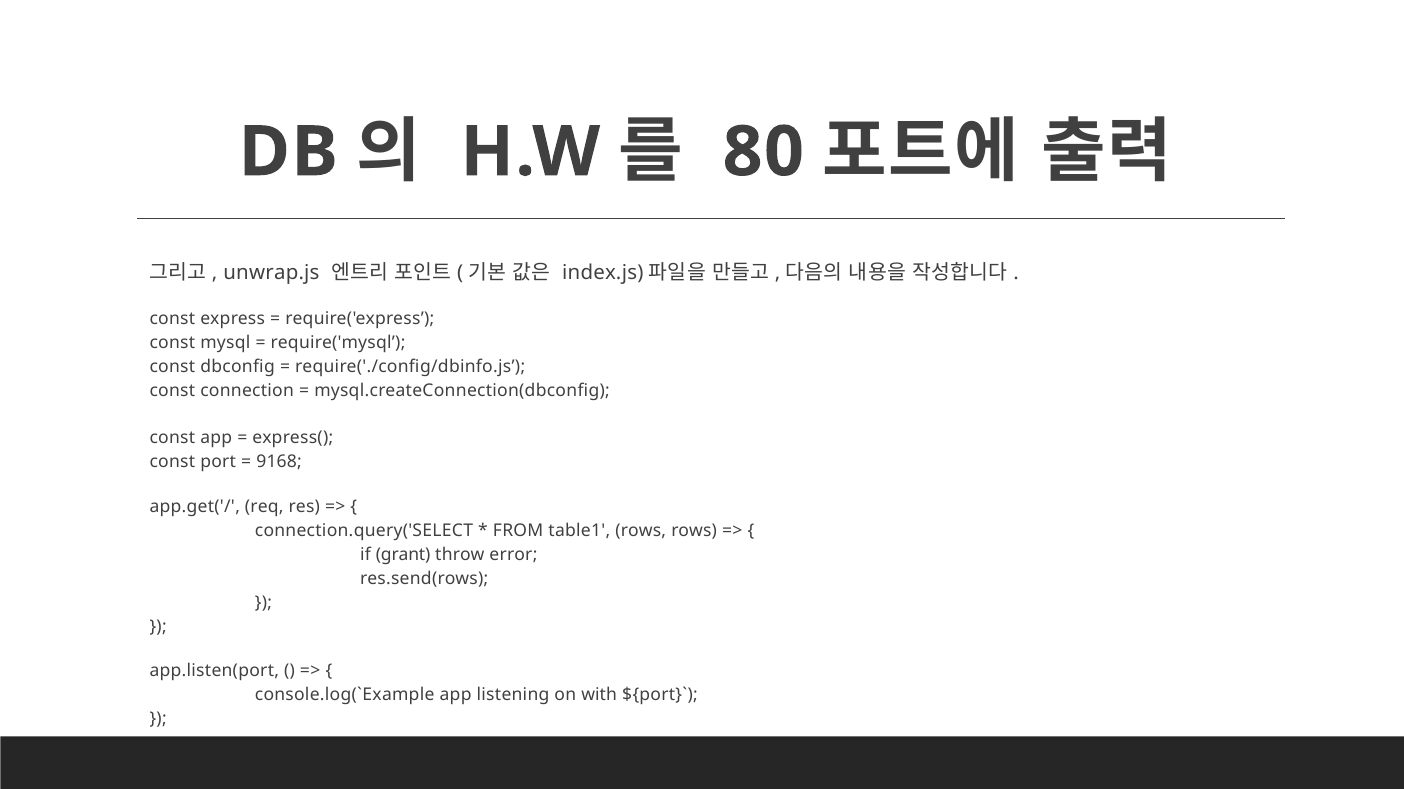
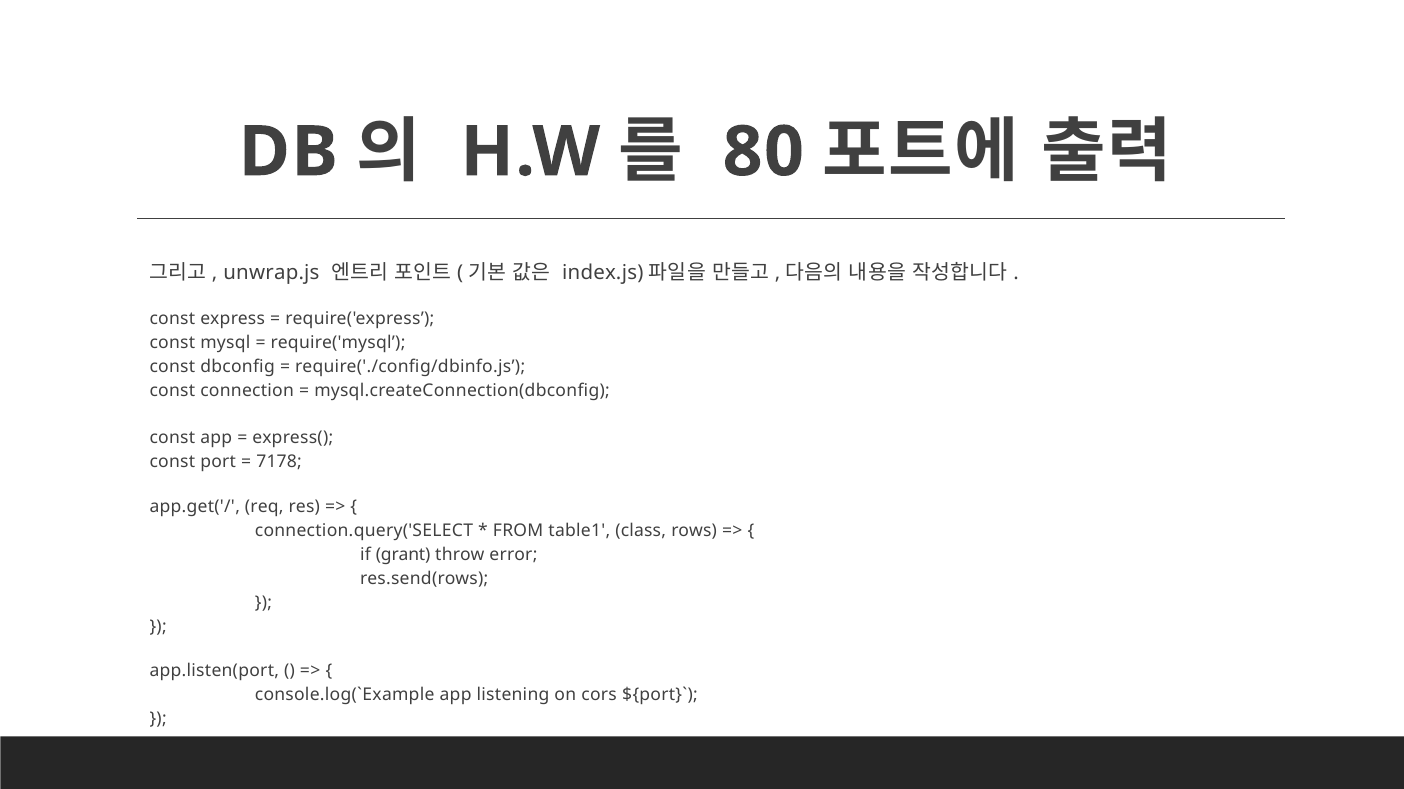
9168: 9168 -> 7178
table1 rows: rows -> class
with: with -> cors
